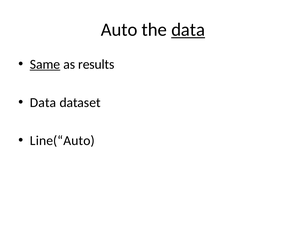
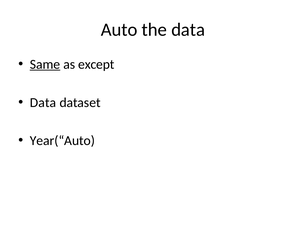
data at (188, 30) underline: present -> none
results: results -> except
Line(“Auto: Line(“Auto -> Year(“Auto
